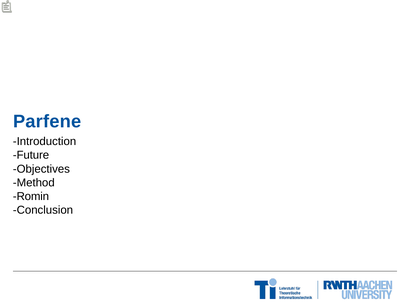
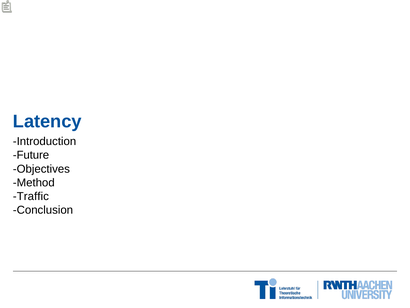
Parfene: Parfene -> Latency
Romin: Romin -> Traffic
